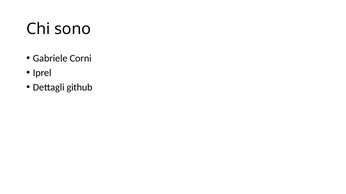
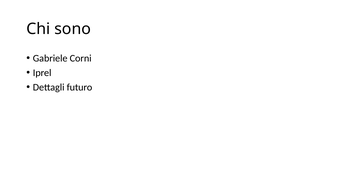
github: github -> futuro
